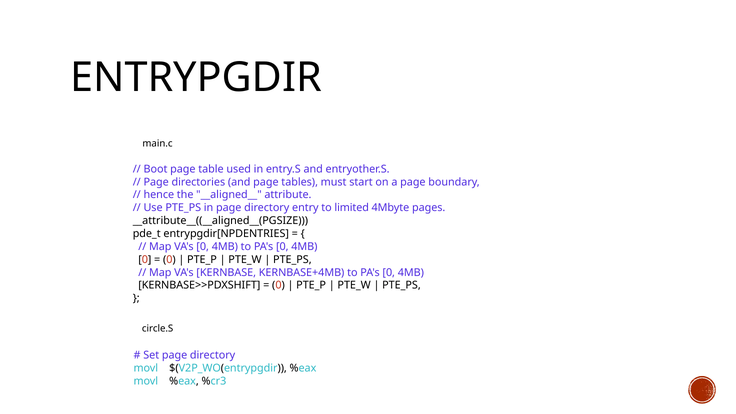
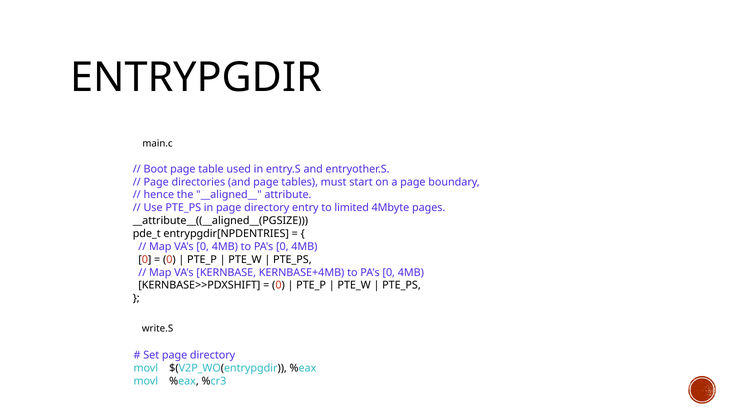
circle.S: circle.S -> write.S
